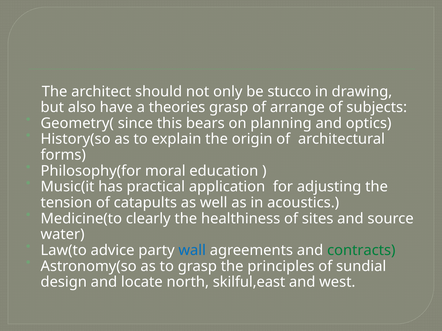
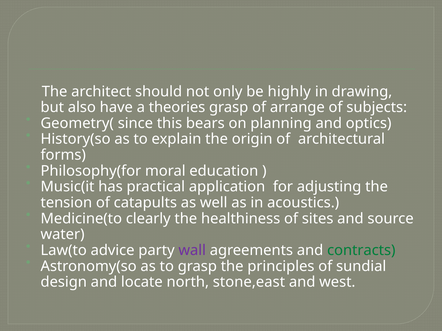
stucco: stucco -> highly
wall colour: blue -> purple
skilful,east: skilful,east -> stone,east
